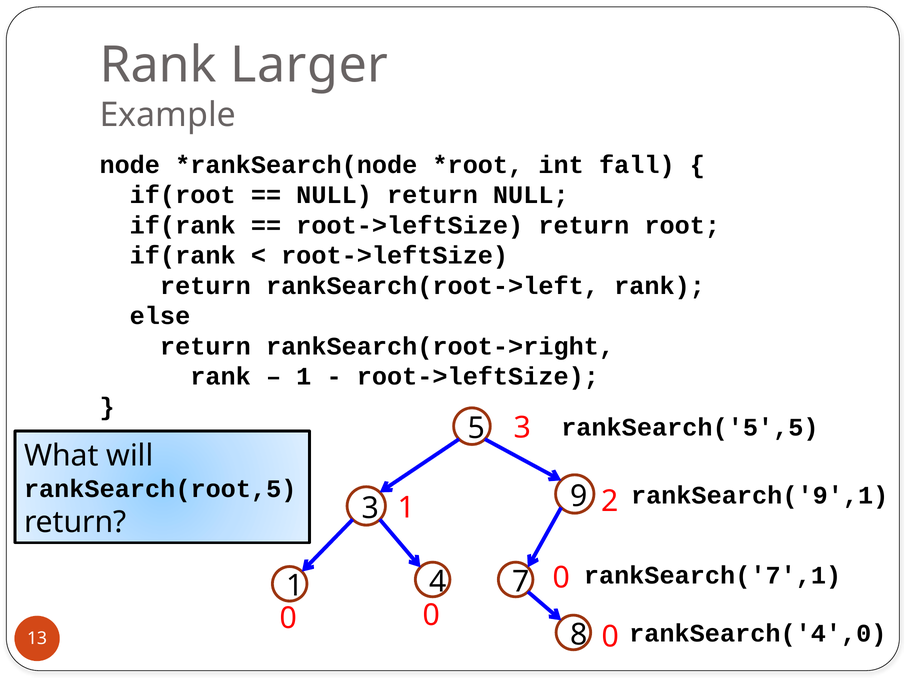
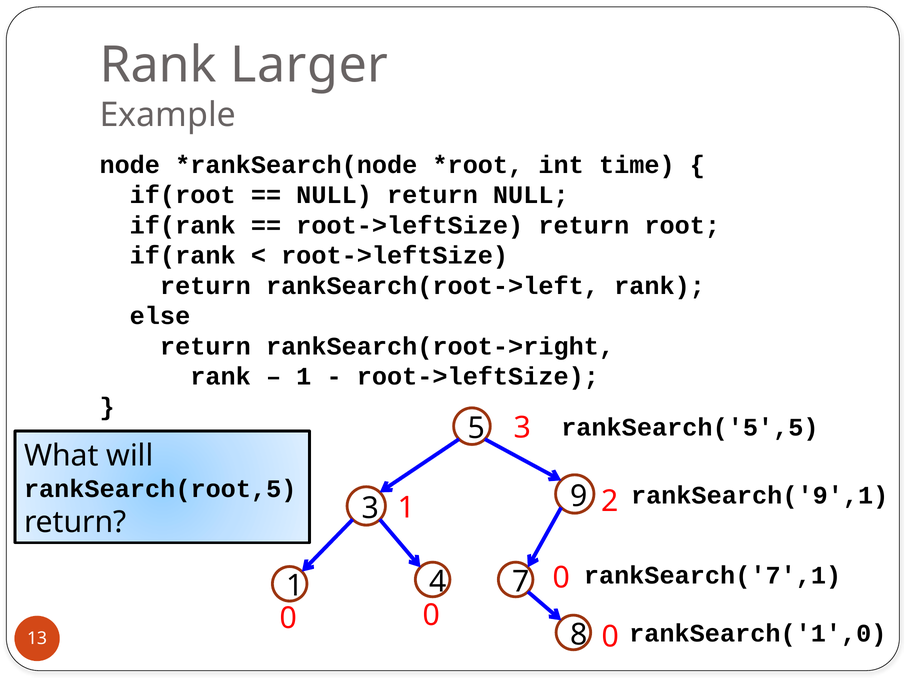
fall: fall -> time
rankSearch('4',0: rankSearch('4',0 -> rankSearch('1',0
